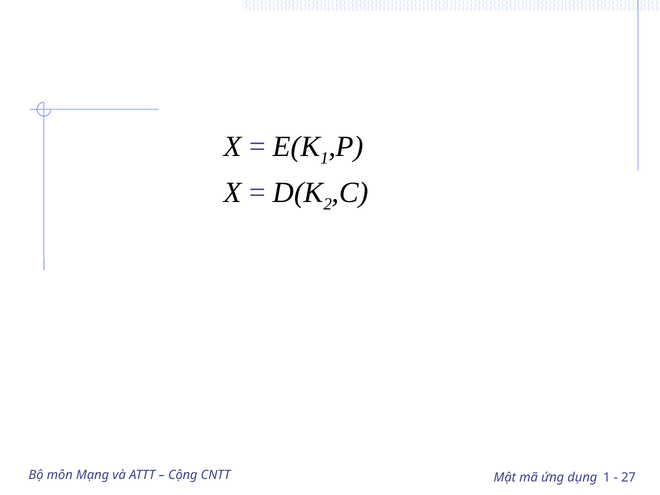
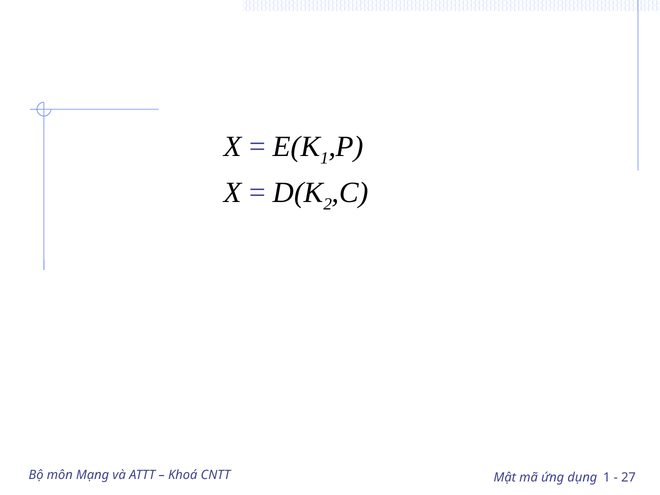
Cộng: Cộng -> Khoá
